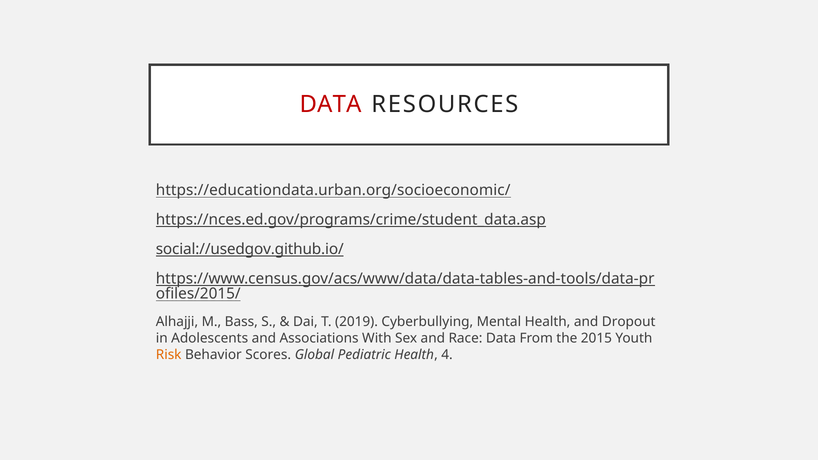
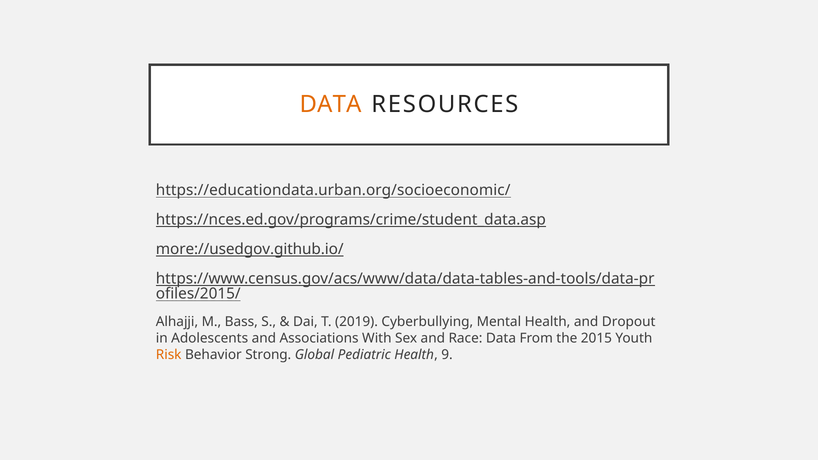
DATA at (331, 104) colour: red -> orange
social://usedgov.github.io/: social://usedgov.github.io/ -> more://usedgov.github.io/
Scores: Scores -> Strong
4: 4 -> 9
